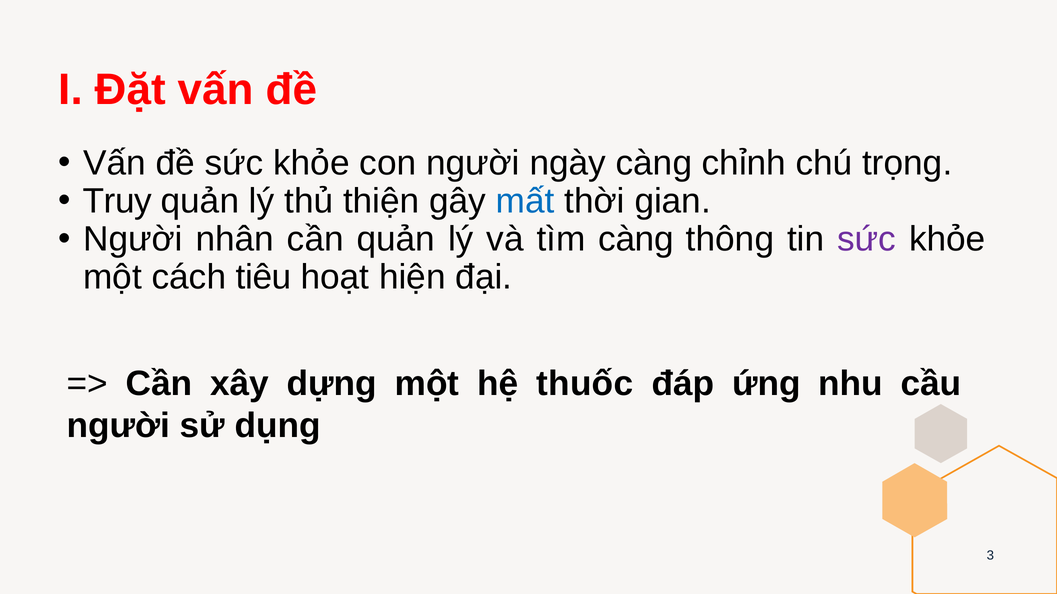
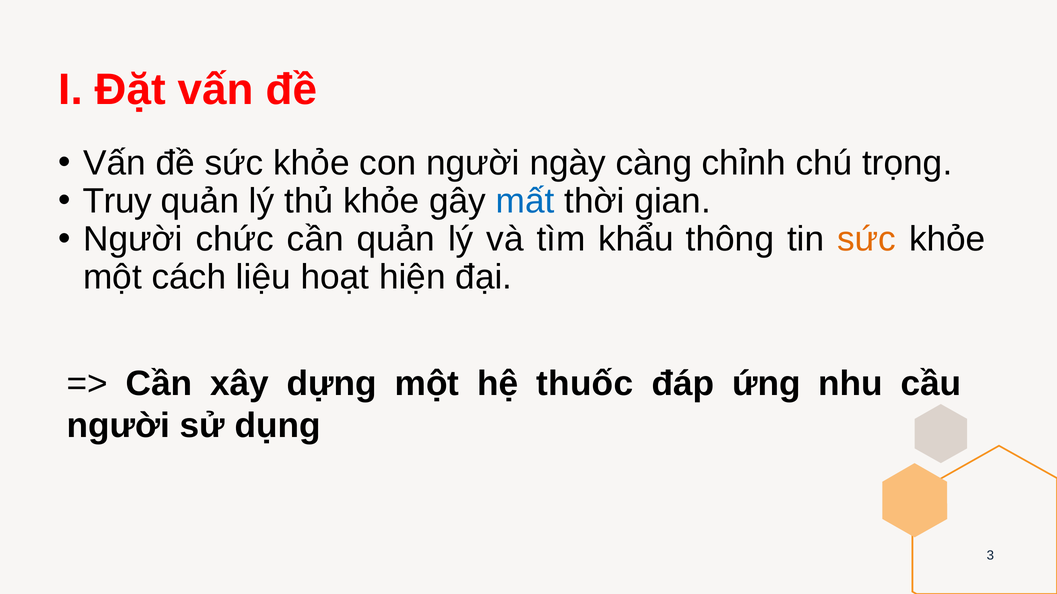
thủ thiện: thiện -> khỏe
nhân: nhân -> chức
tìm càng: càng -> khẩu
sức at (867, 239) colour: purple -> orange
tiêu: tiêu -> liệu
